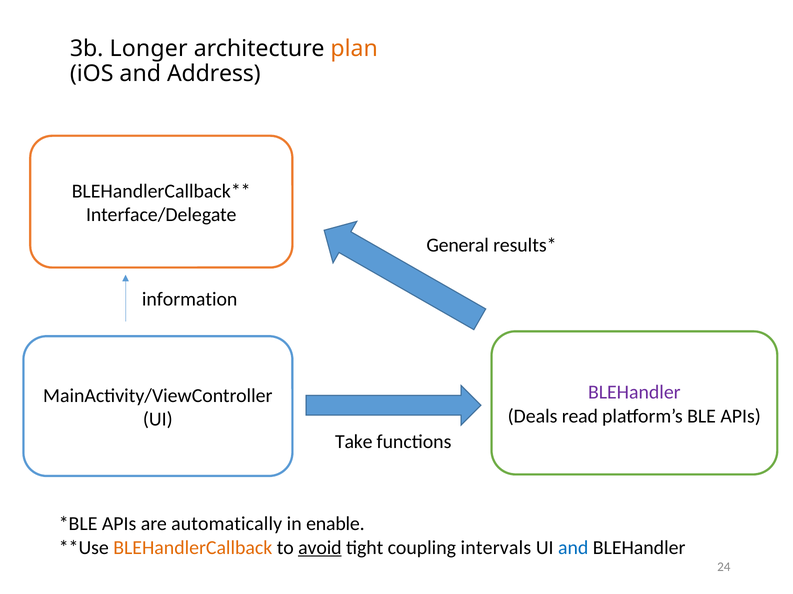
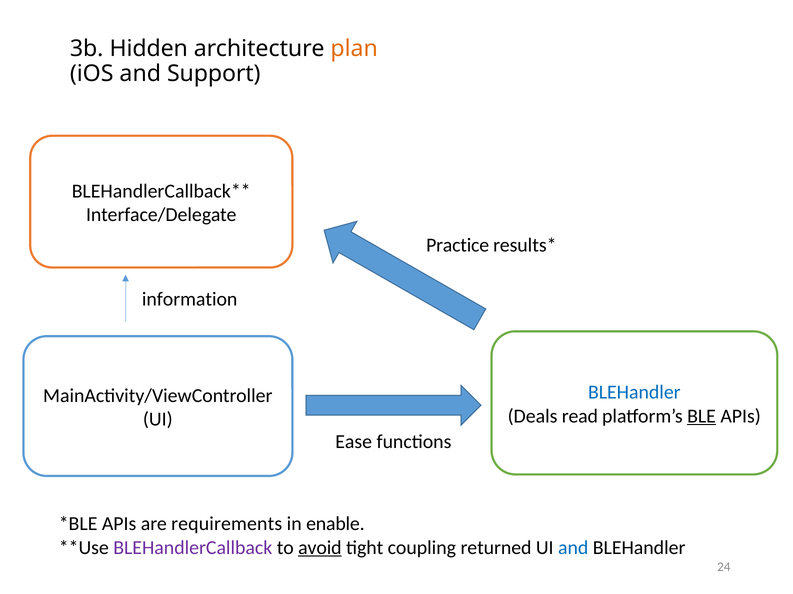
Longer: Longer -> Hidden
Address: Address -> Support
General: General -> Practice
BLEHandler at (634, 393) colour: purple -> blue
BLE underline: none -> present
Take: Take -> Ease
automatically: automatically -> requirements
BLEHandlerCallback colour: orange -> purple
intervals: intervals -> returned
